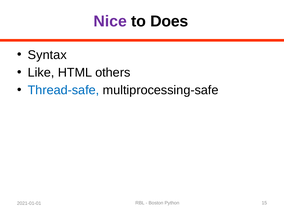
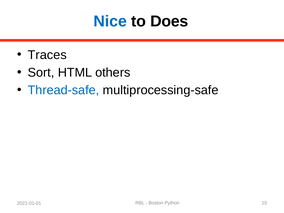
Nice colour: purple -> blue
Syntax: Syntax -> Traces
Like: Like -> Sort
